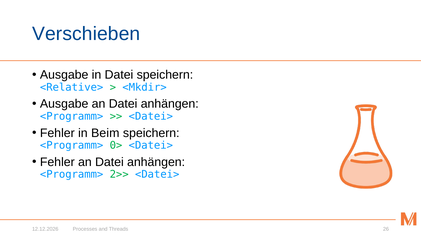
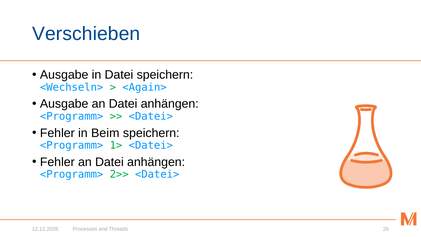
<Relative>: <Relative> -> <Wechseln>
<Mkdir>: <Mkdir> -> <Again>
0>: 0> -> 1>
